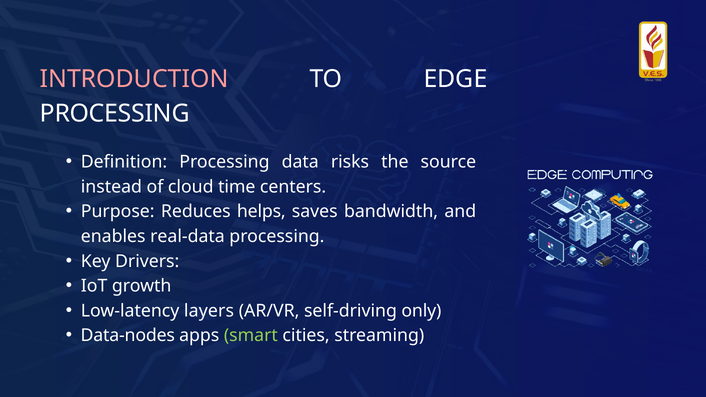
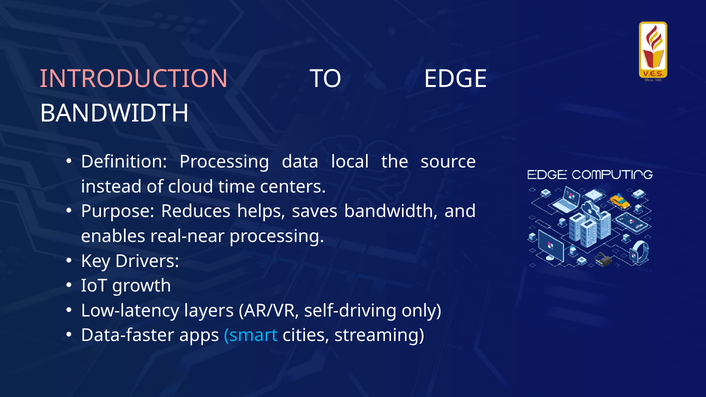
PROCESSING at (115, 114): PROCESSING -> BANDWIDTH
risks: risks -> local
real-data: real-data -> real-near
Data-nodes: Data-nodes -> Data-faster
smart colour: light green -> light blue
